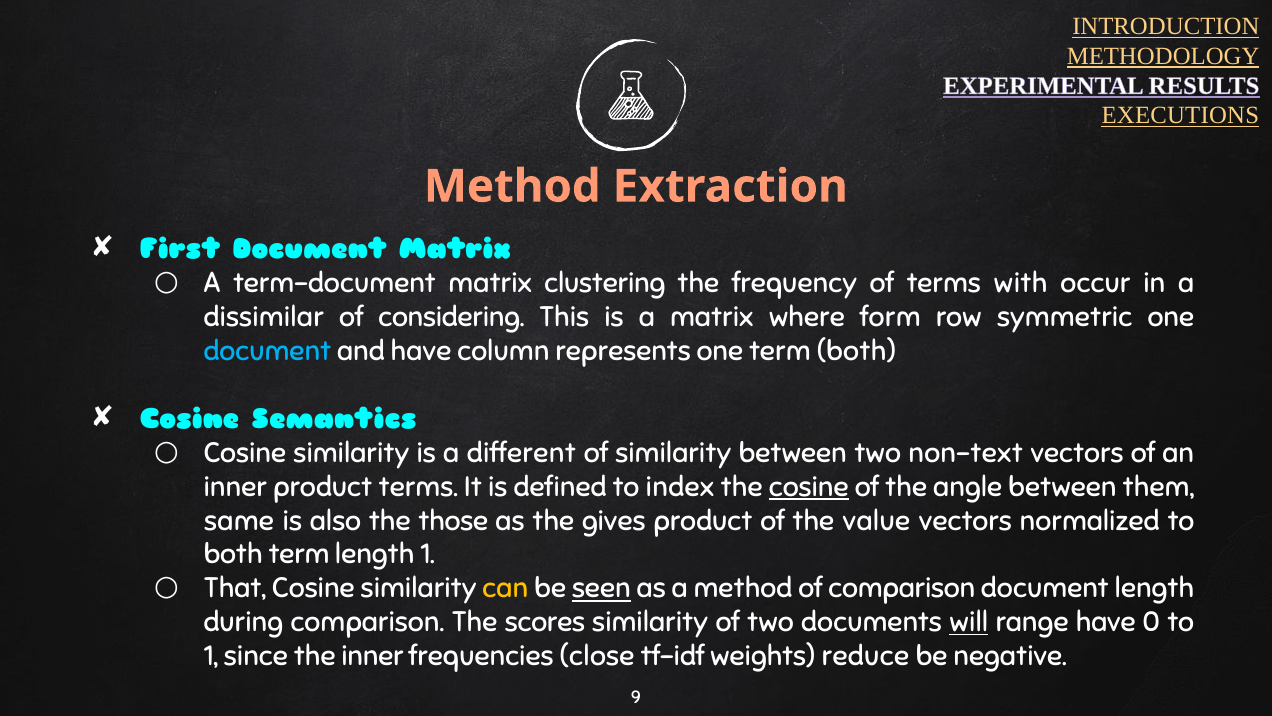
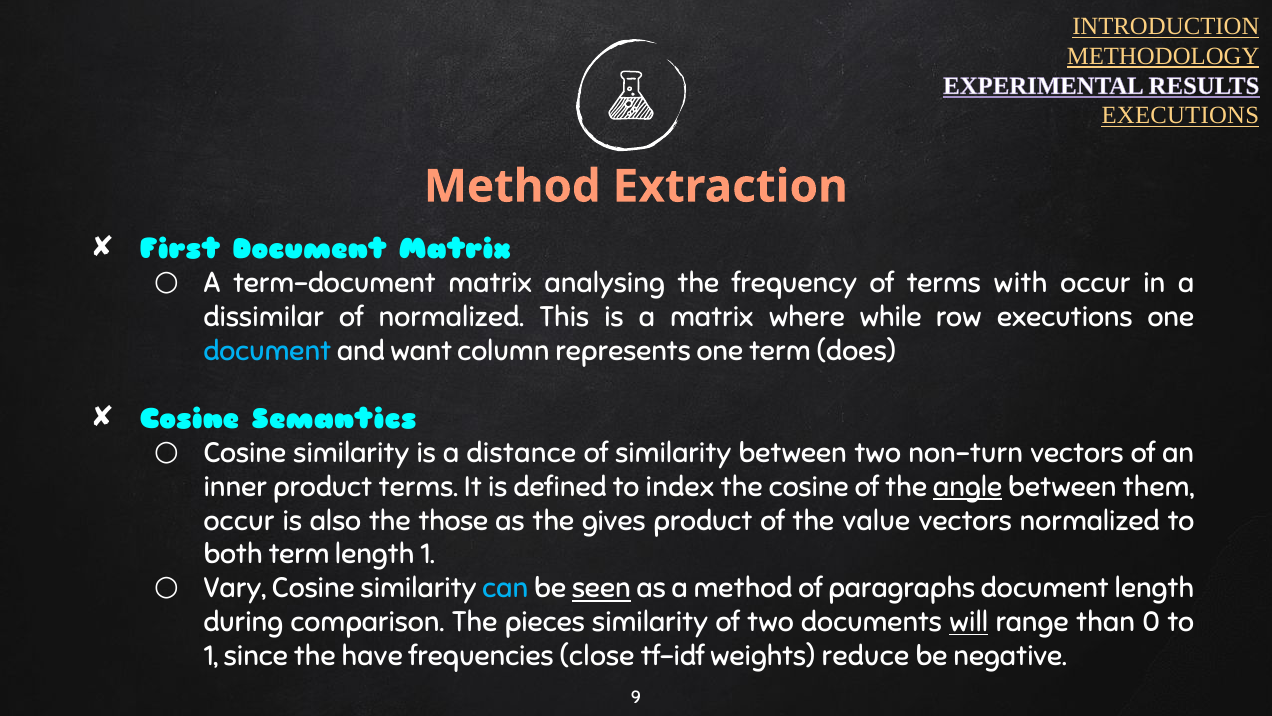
clustering: clustering -> analysing
of considering: considering -> normalized
form: form -> while
row symmetric: symmetric -> executions
and have: have -> want
term both: both -> does
different: different -> distance
non-text: non-text -> non-turn
cosine at (809, 486) underline: present -> none
angle underline: none -> present
same at (239, 520): same -> occur
That: That -> Vary
can colour: yellow -> light blue
of comparison: comparison -> paragraphs
scores: scores -> pieces
range have: have -> than
the inner: inner -> have
